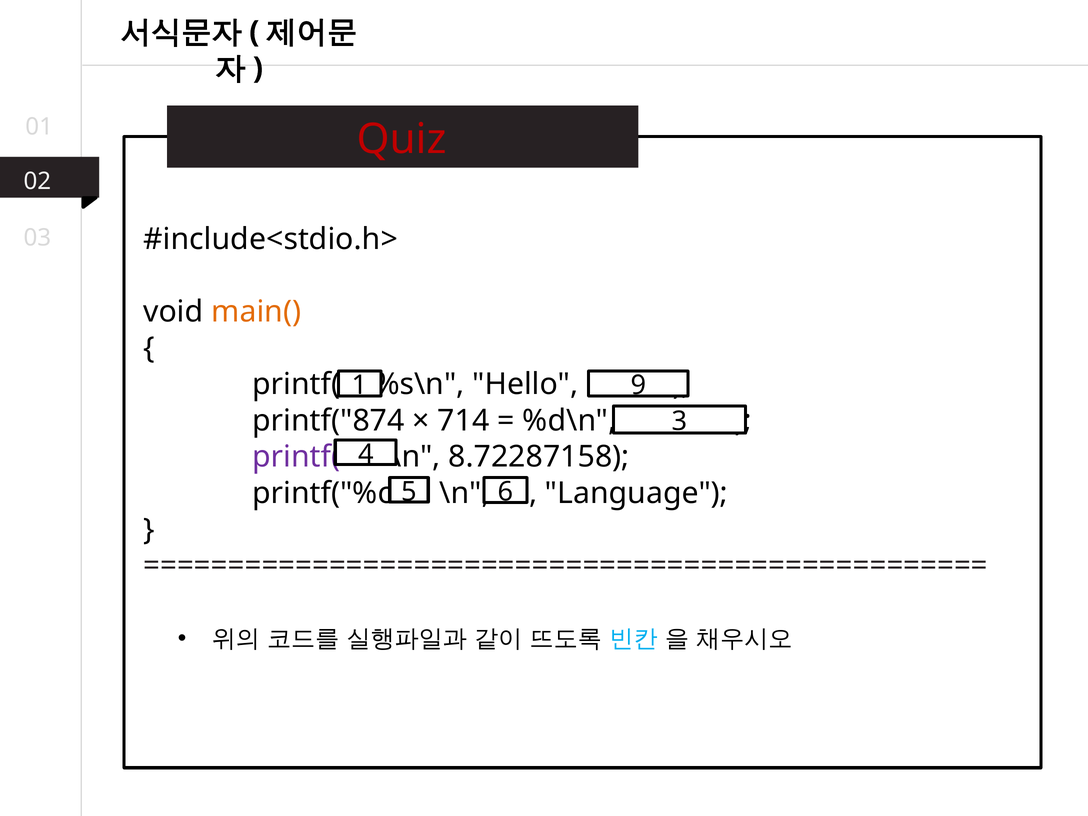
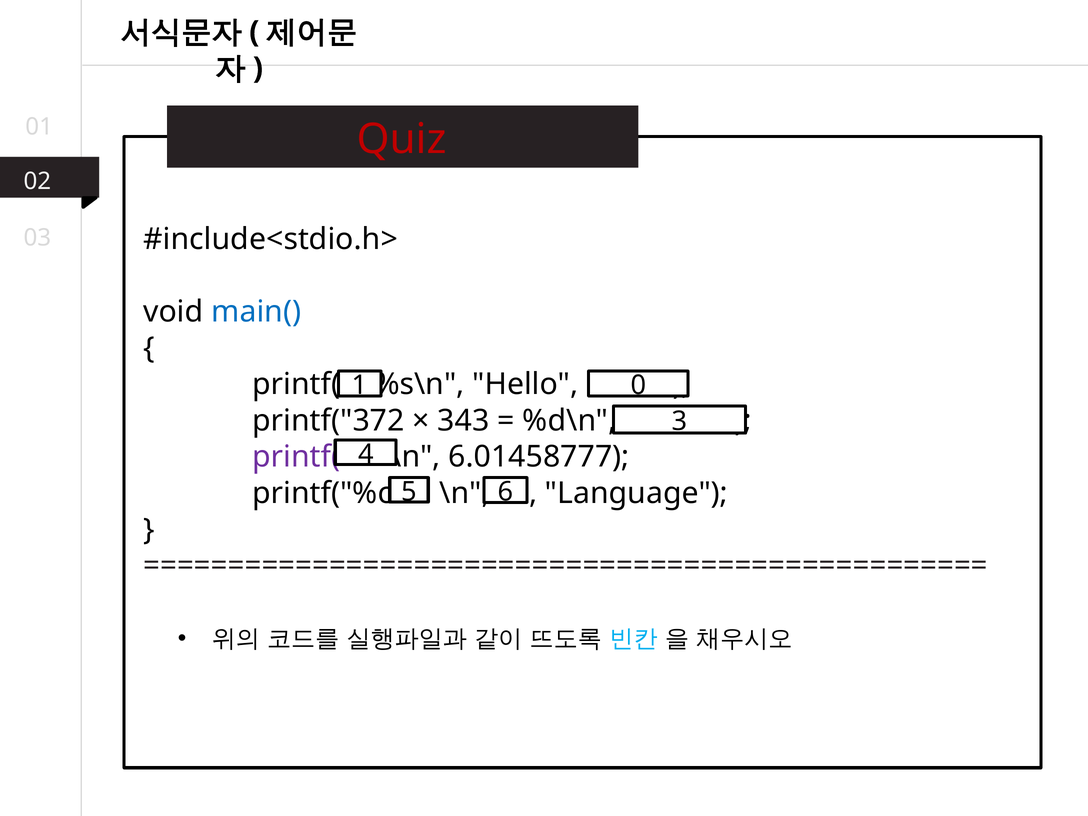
main( colour: orange -> blue
9: 9 -> 0
printf("874: printf("874 -> printf("372
714: 714 -> 343
8.72287158: 8.72287158 -> 6.01458777
